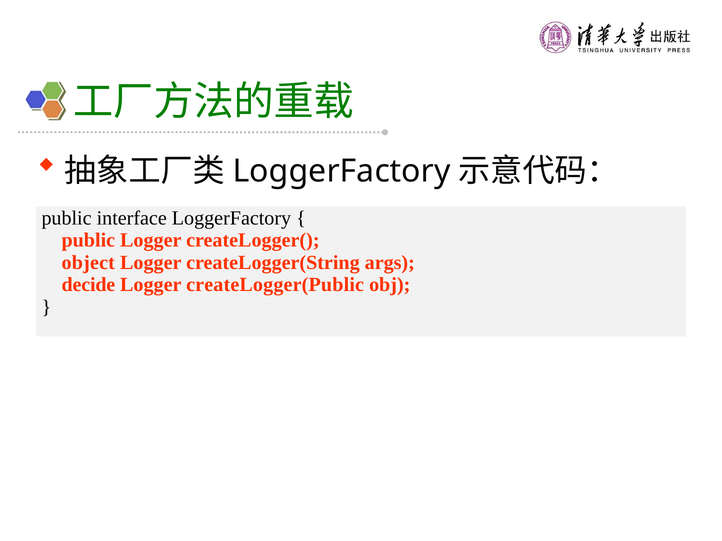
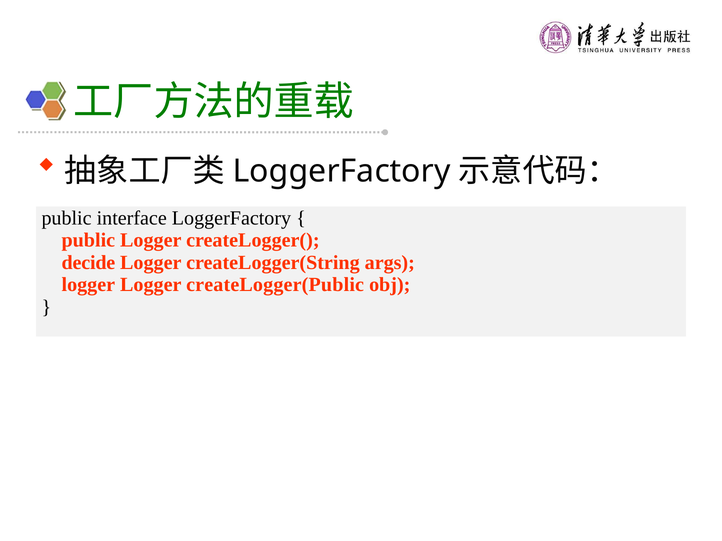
object: object -> decide
decide at (88, 285): decide -> logger
